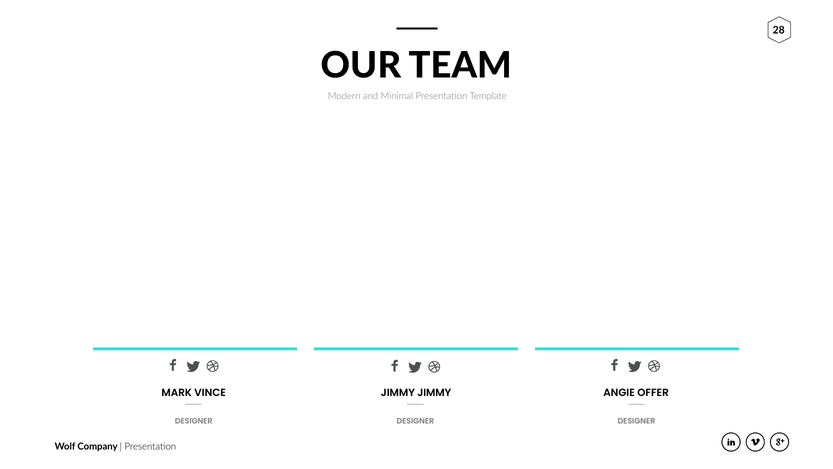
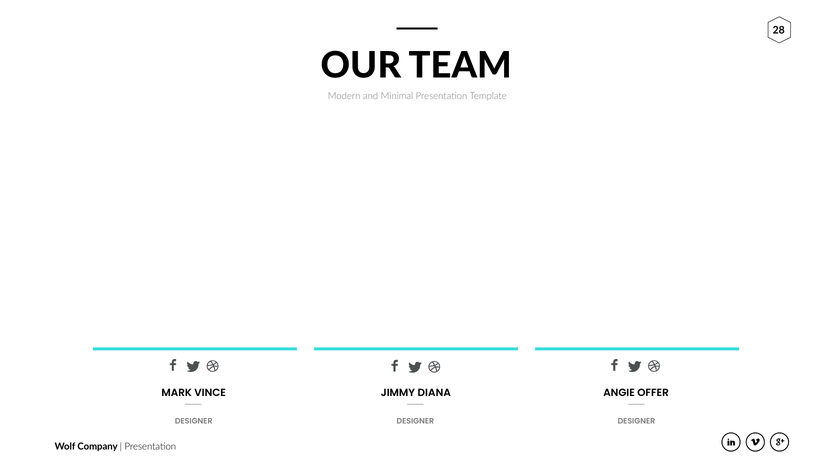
JIMMY JIMMY: JIMMY -> DIANA
